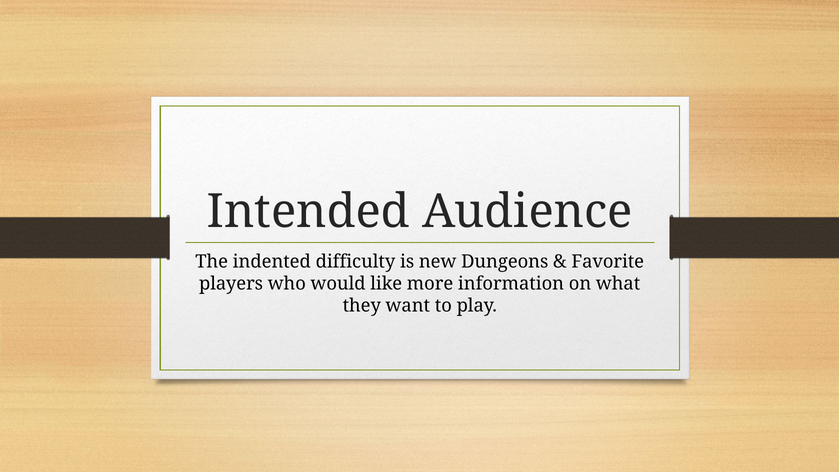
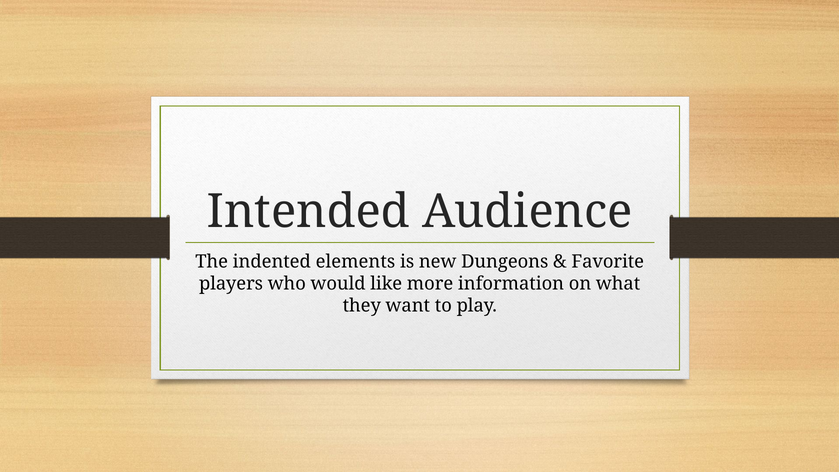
difficulty: difficulty -> elements
